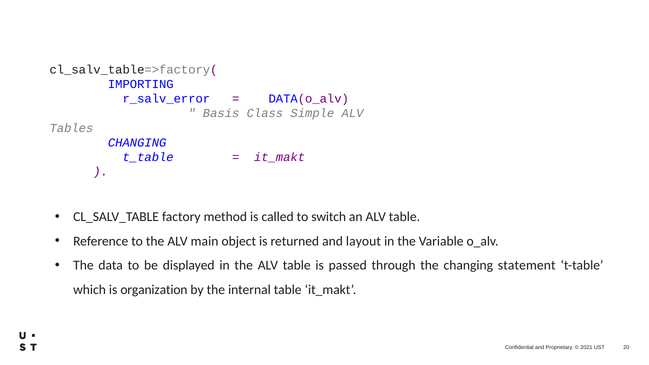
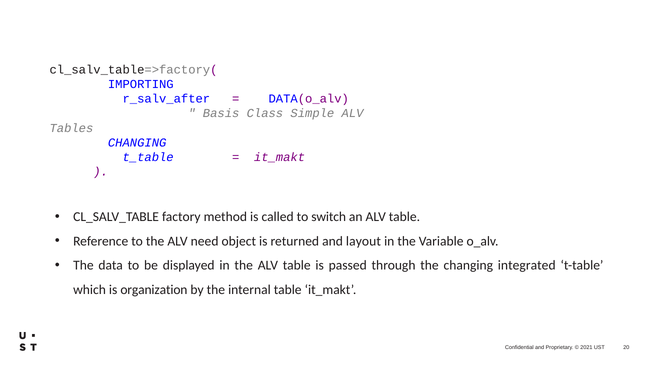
r_salv_error: r_salv_error -> r_salv_after
main: main -> need
statement: statement -> integrated
